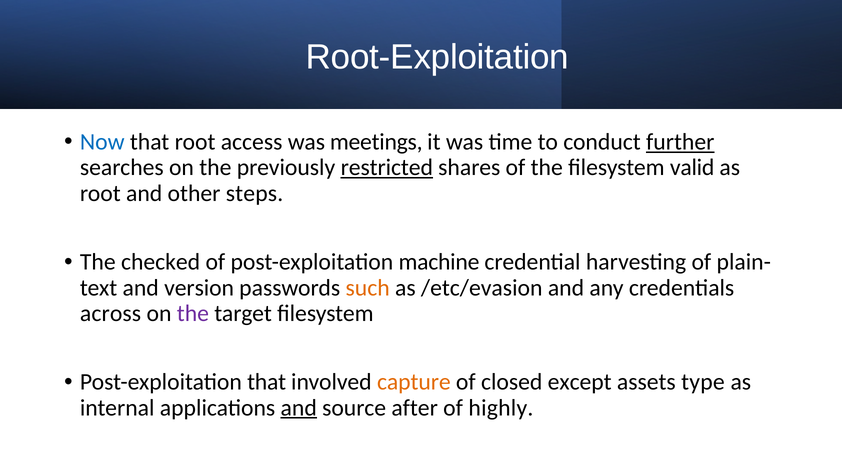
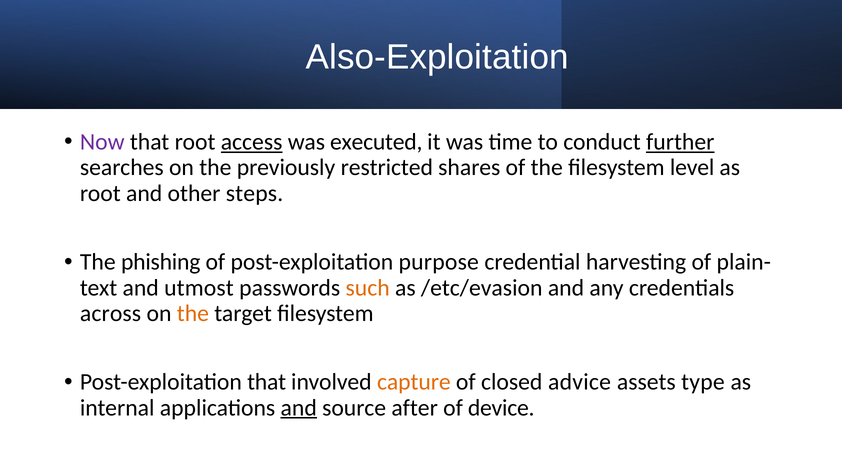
Root-Exploitation: Root-Exploitation -> Also-Exploitation
Now colour: blue -> purple
access underline: none -> present
meetings: meetings -> executed
restricted underline: present -> none
valid: valid -> level
checked: checked -> phishing
machine: machine -> purpose
version: version -> utmost
the at (193, 313) colour: purple -> orange
except: except -> advice
highly: highly -> device
